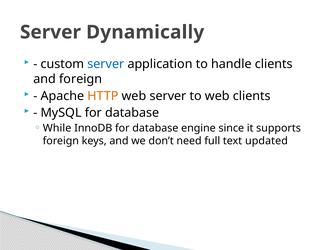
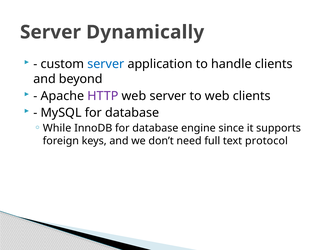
and foreign: foreign -> beyond
HTTP colour: orange -> purple
updated: updated -> protocol
